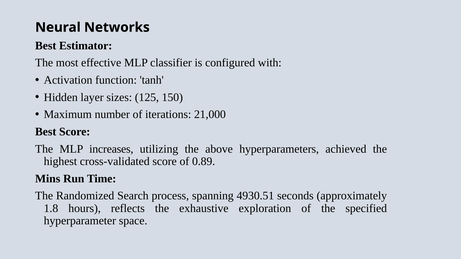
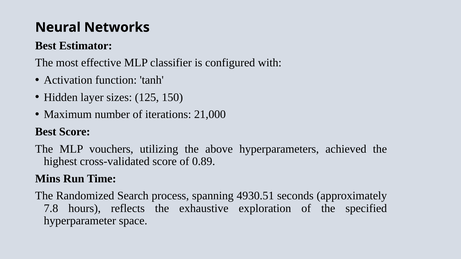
increases: increases -> vouchers
1.8: 1.8 -> 7.8
